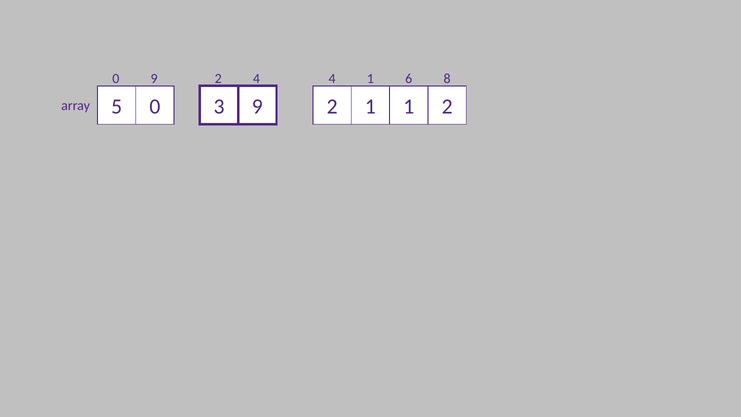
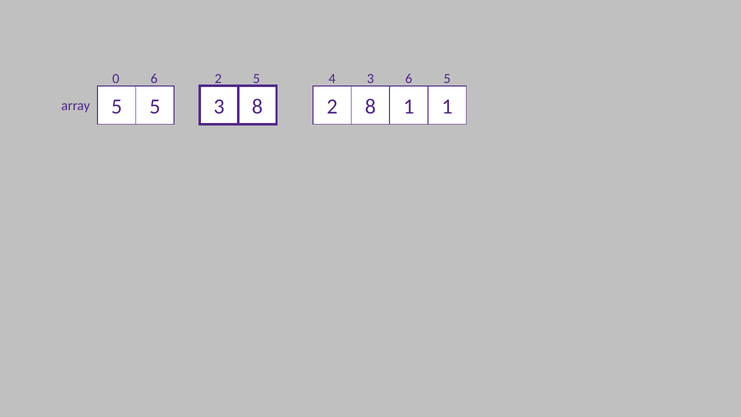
0 9: 9 -> 6
2 4: 4 -> 5
4 1: 1 -> 3
6 8: 8 -> 5
5 0: 0 -> 5
3 9: 9 -> 8
2 1: 1 -> 8
1 2: 2 -> 1
